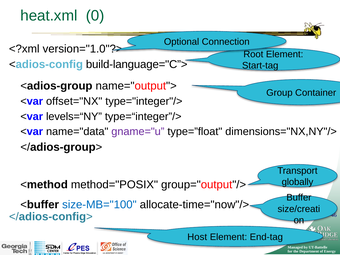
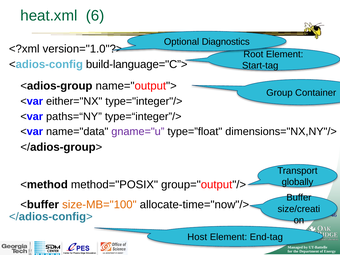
0: 0 -> 6
Connection: Connection -> Diagnostics
offset="NX: offset="NX -> either="NX
levels=“NY: levels=“NY -> paths=“NY
size-MB="100 colour: blue -> orange
